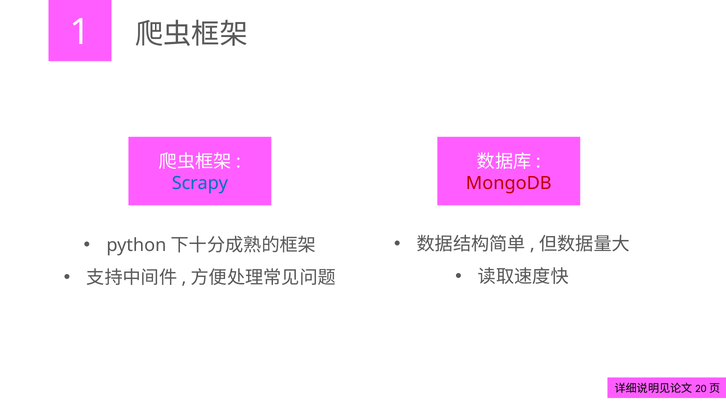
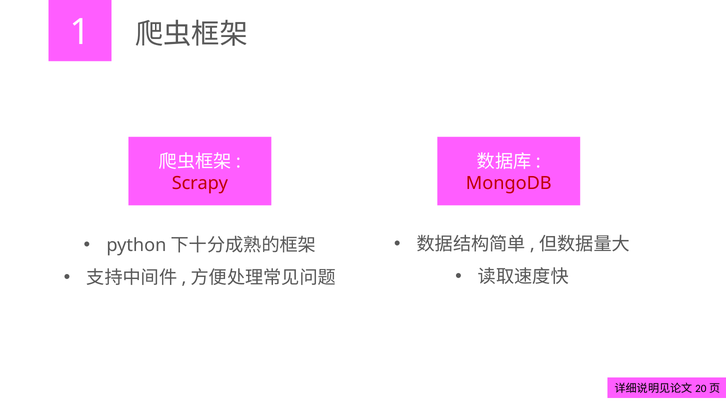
Scrapy colour: blue -> red
